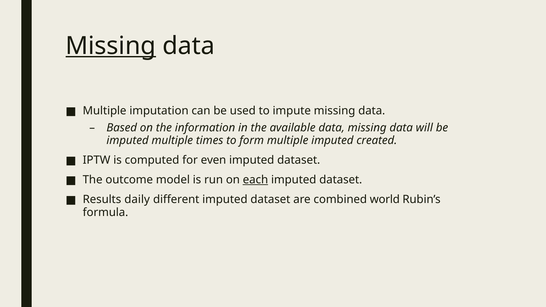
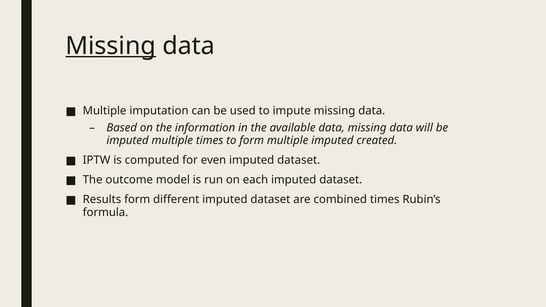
each underline: present -> none
Results daily: daily -> form
combined world: world -> times
